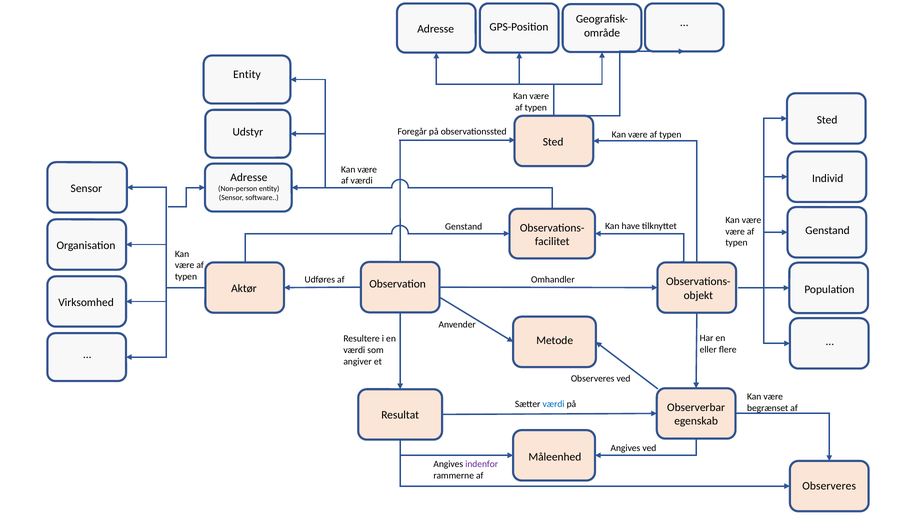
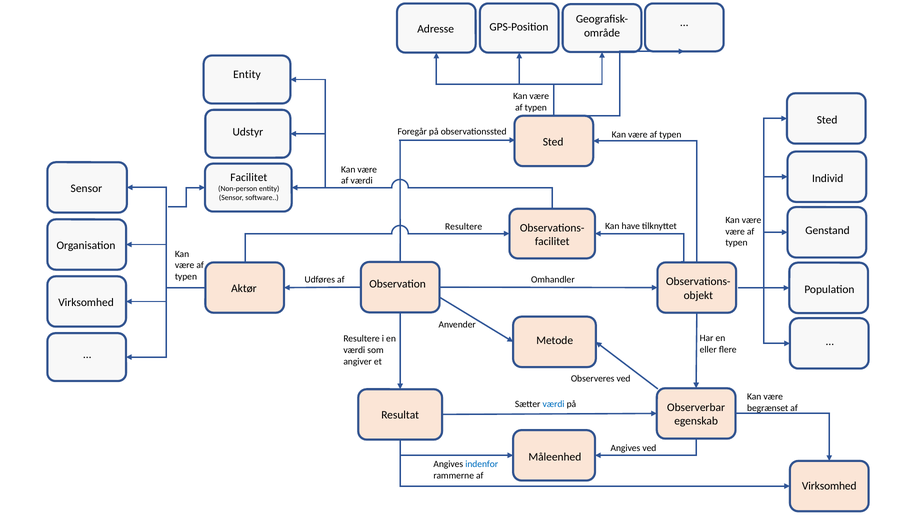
Adresse at (249, 178): Adresse -> Facilitet
Genstand at (464, 226): Genstand -> Resultere
indenfor colour: purple -> blue
Observeres at (829, 486): Observeres -> Virksomhed
